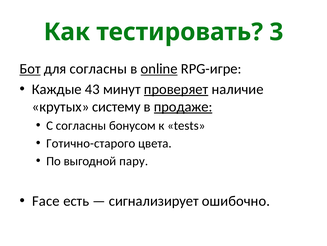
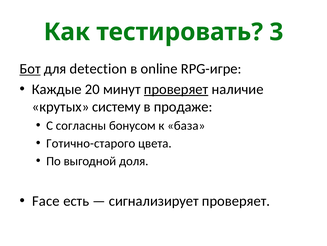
для согласны: согласны -> detection
online underline: present -> none
43: 43 -> 20
продаже underline: present -> none
tests: tests -> база
пару: пару -> доля
сигнализирует ошибочно: ошибочно -> проверяет
